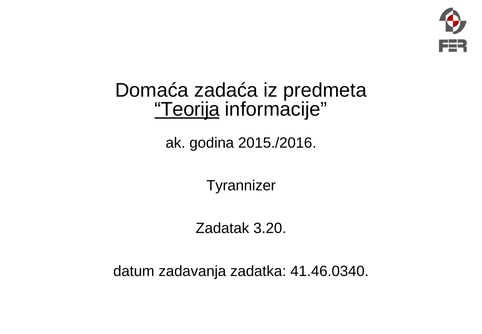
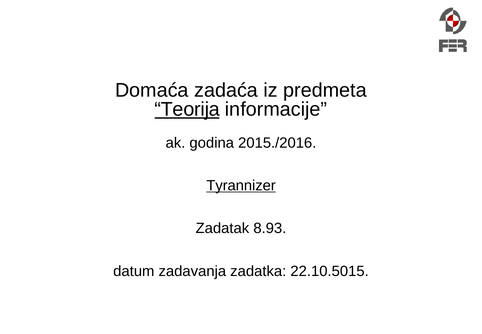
Tyrannizer underline: none -> present
3.20: 3.20 -> 8.93
41.46.0340: 41.46.0340 -> 22.10.5015
